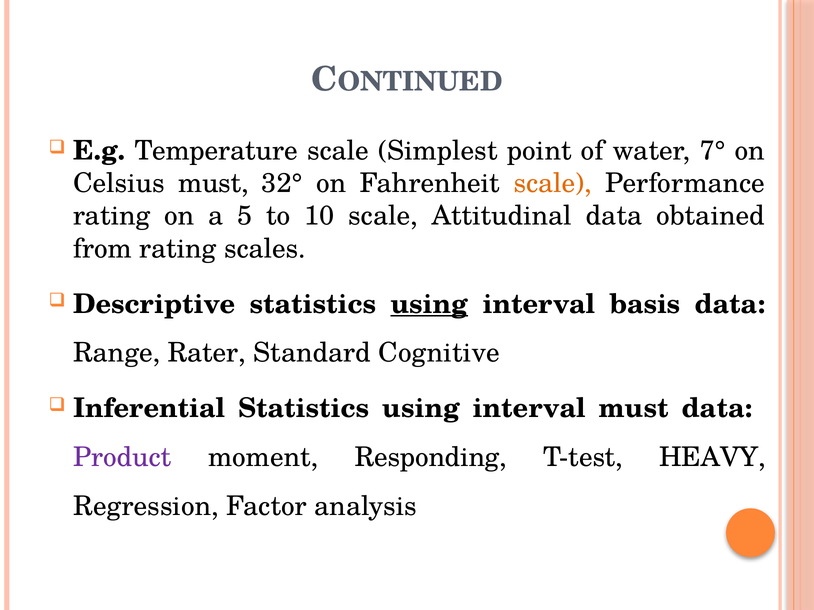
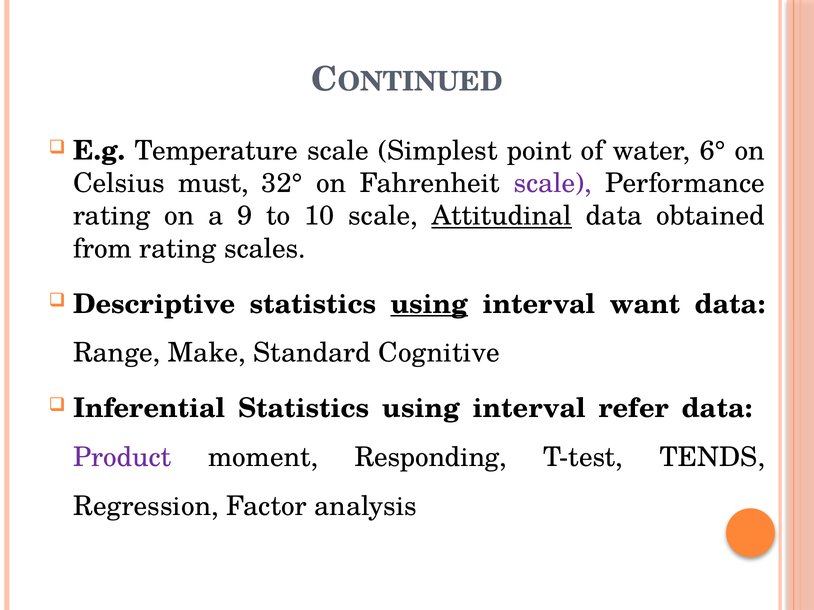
7°: 7° -> 6°
scale at (553, 184) colour: orange -> purple
5: 5 -> 9
Attitudinal underline: none -> present
basis: basis -> want
Rater: Rater -> Make
interval must: must -> refer
HEAVY: HEAVY -> TENDS
